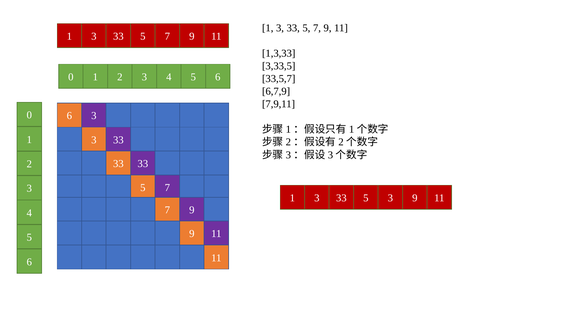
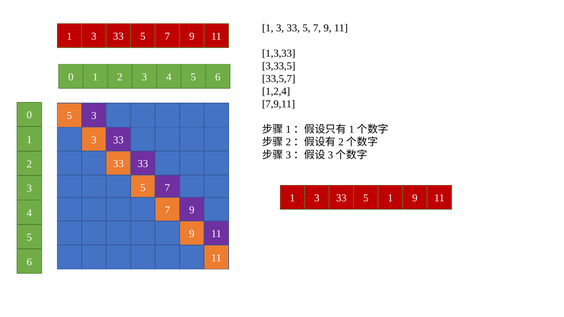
6,7,9: 6,7,9 -> 1,2,4
0 6: 6 -> 5
5 3: 3 -> 1
